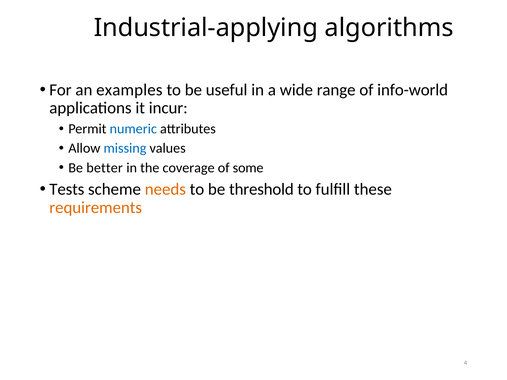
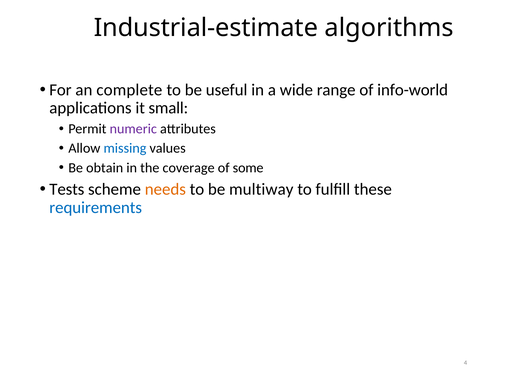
Industrial-applying: Industrial-applying -> Industrial-estimate
examples: examples -> complete
incur: incur -> small
numeric colour: blue -> purple
better: better -> obtain
threshold: threshold -> multiway
requirements colour: orange -> blue
